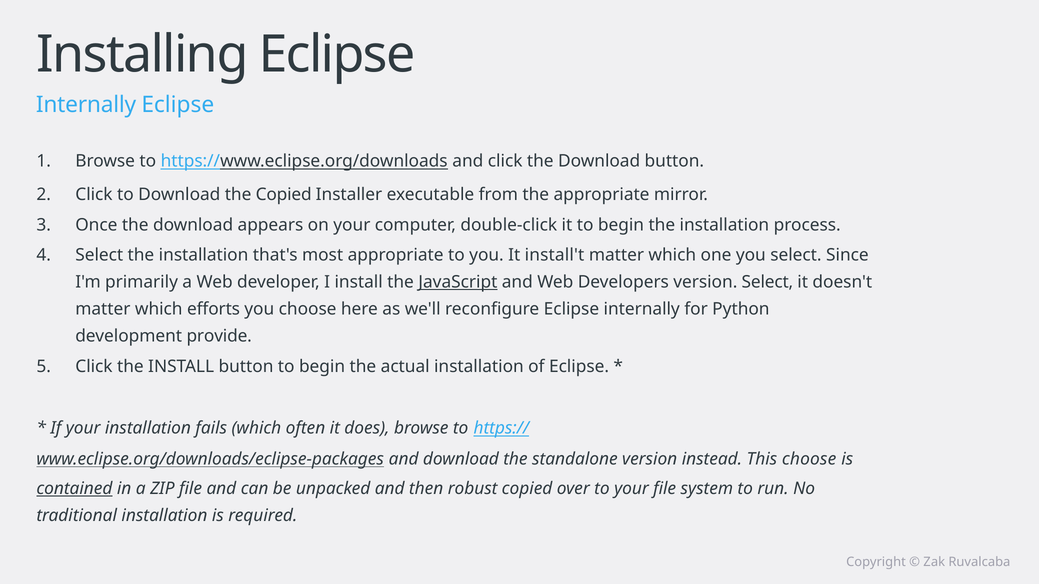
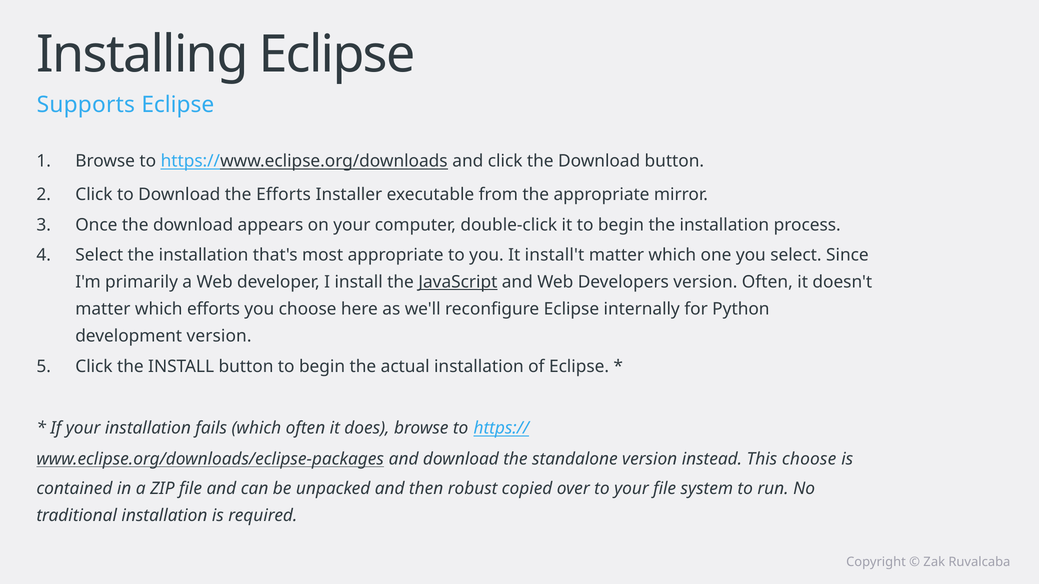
Internally at (86, 105): Internally -> Supports
the Copied: Copied -> Efforts
version Select: Select -> Often
development provide: provide -> version
contained underline: present -> none
